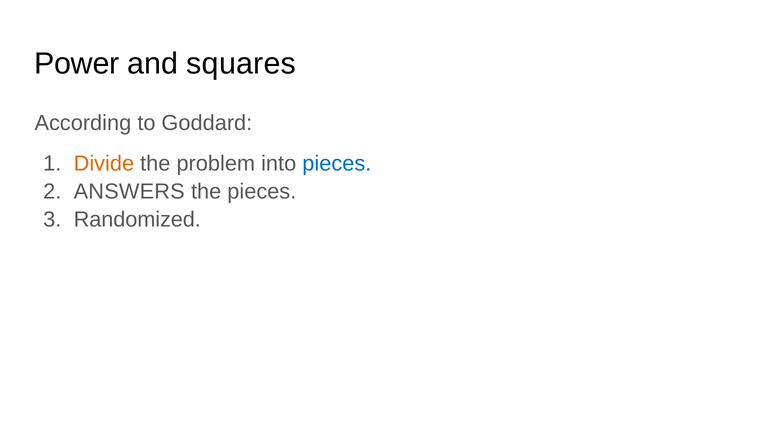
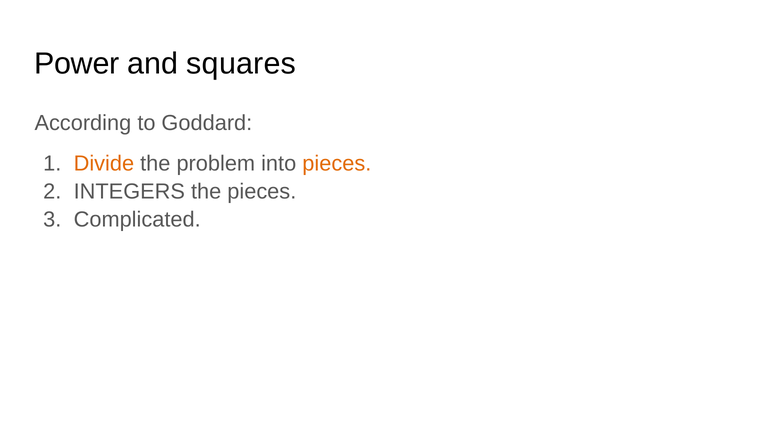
pieces at (337, 164) colour: blue -> orange
ANSWERS: ANSWERS -> INTEGERS
Randomized: Randomized -> Complicated
